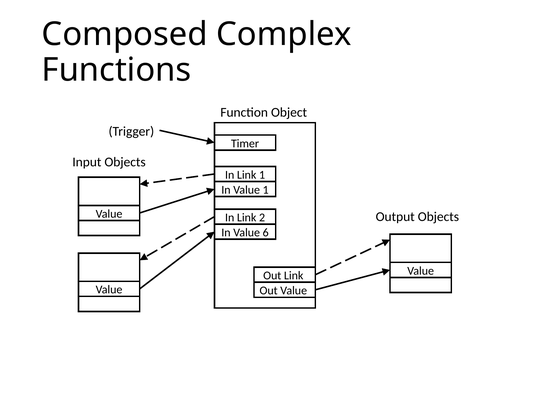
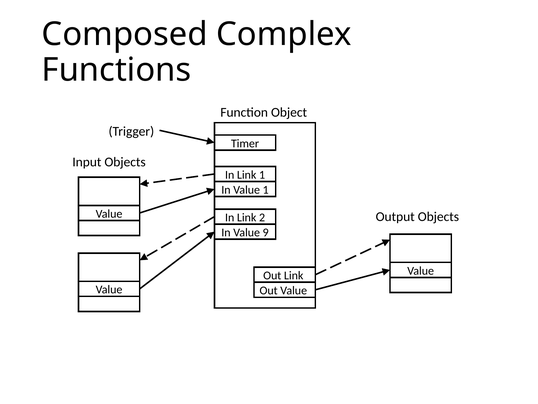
6: 6 -> 9
